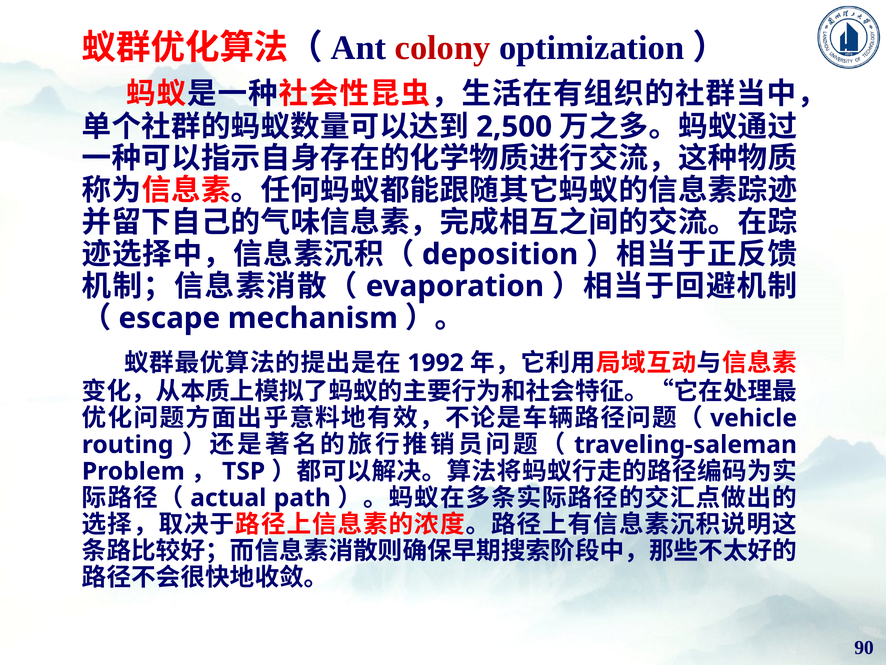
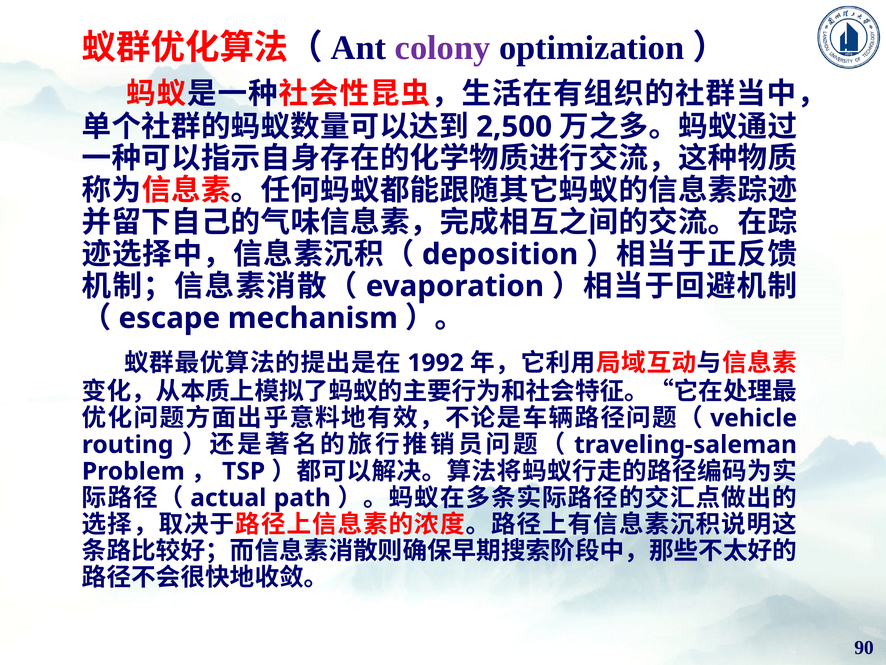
colony colour: red -> purple
